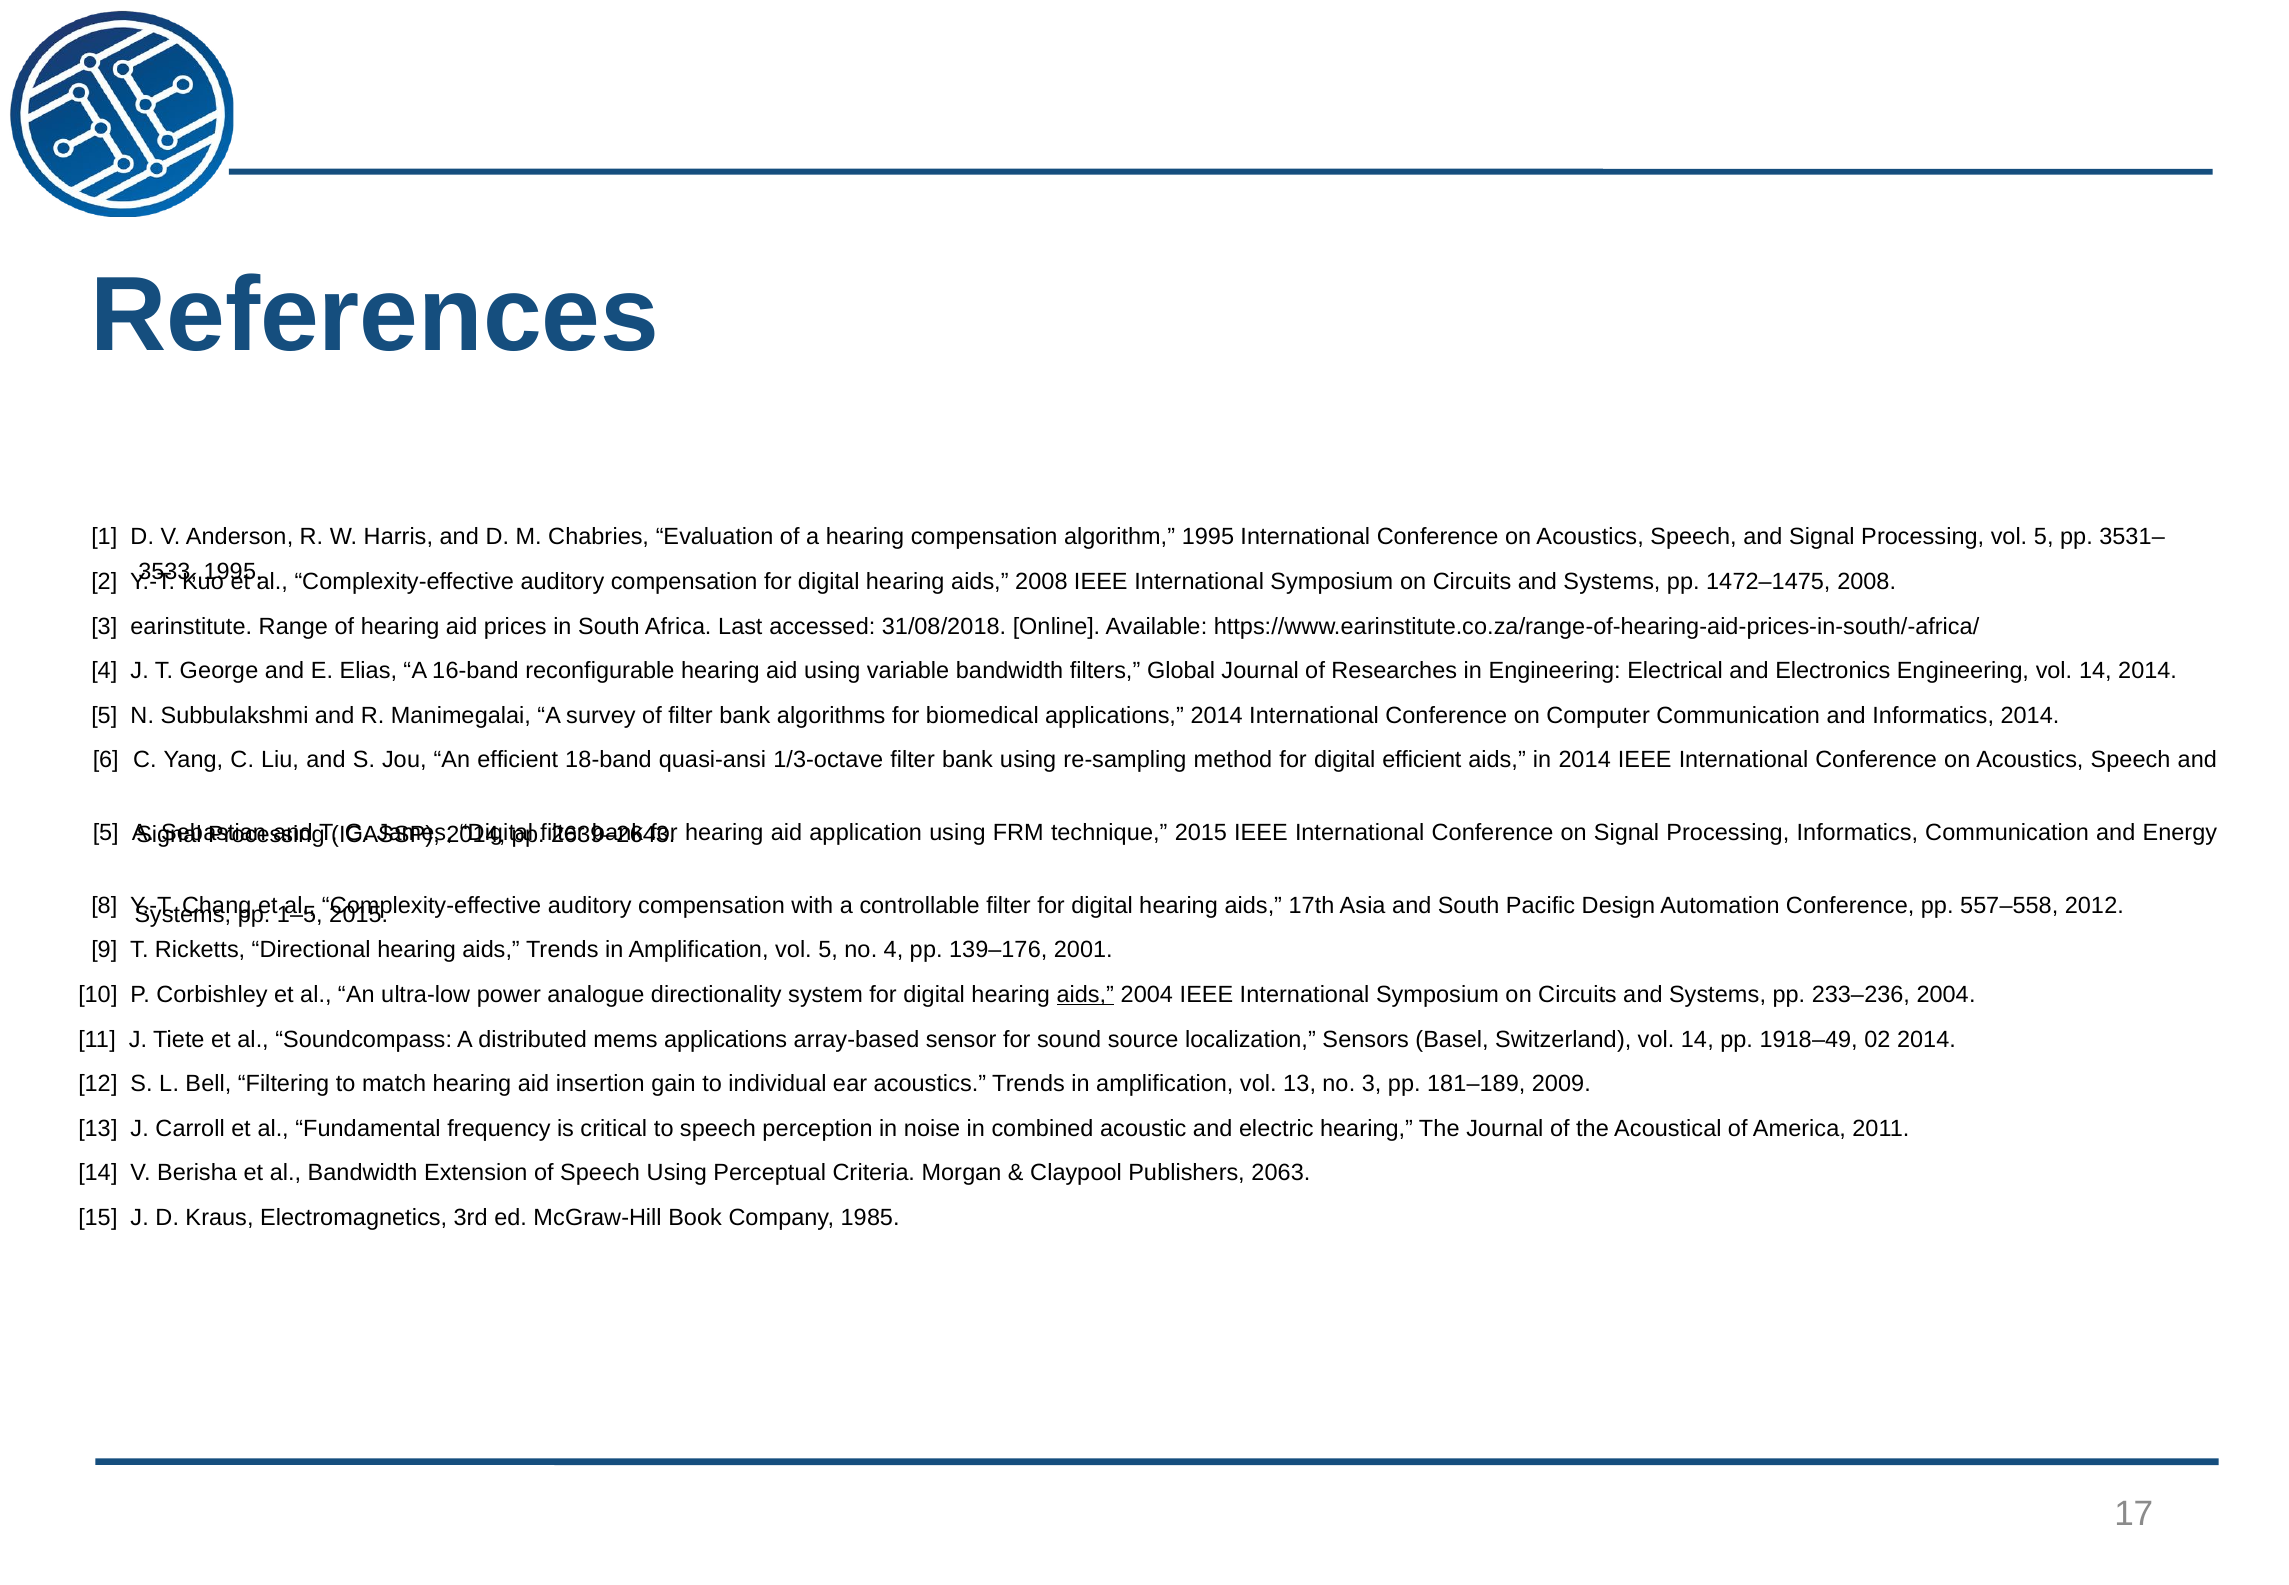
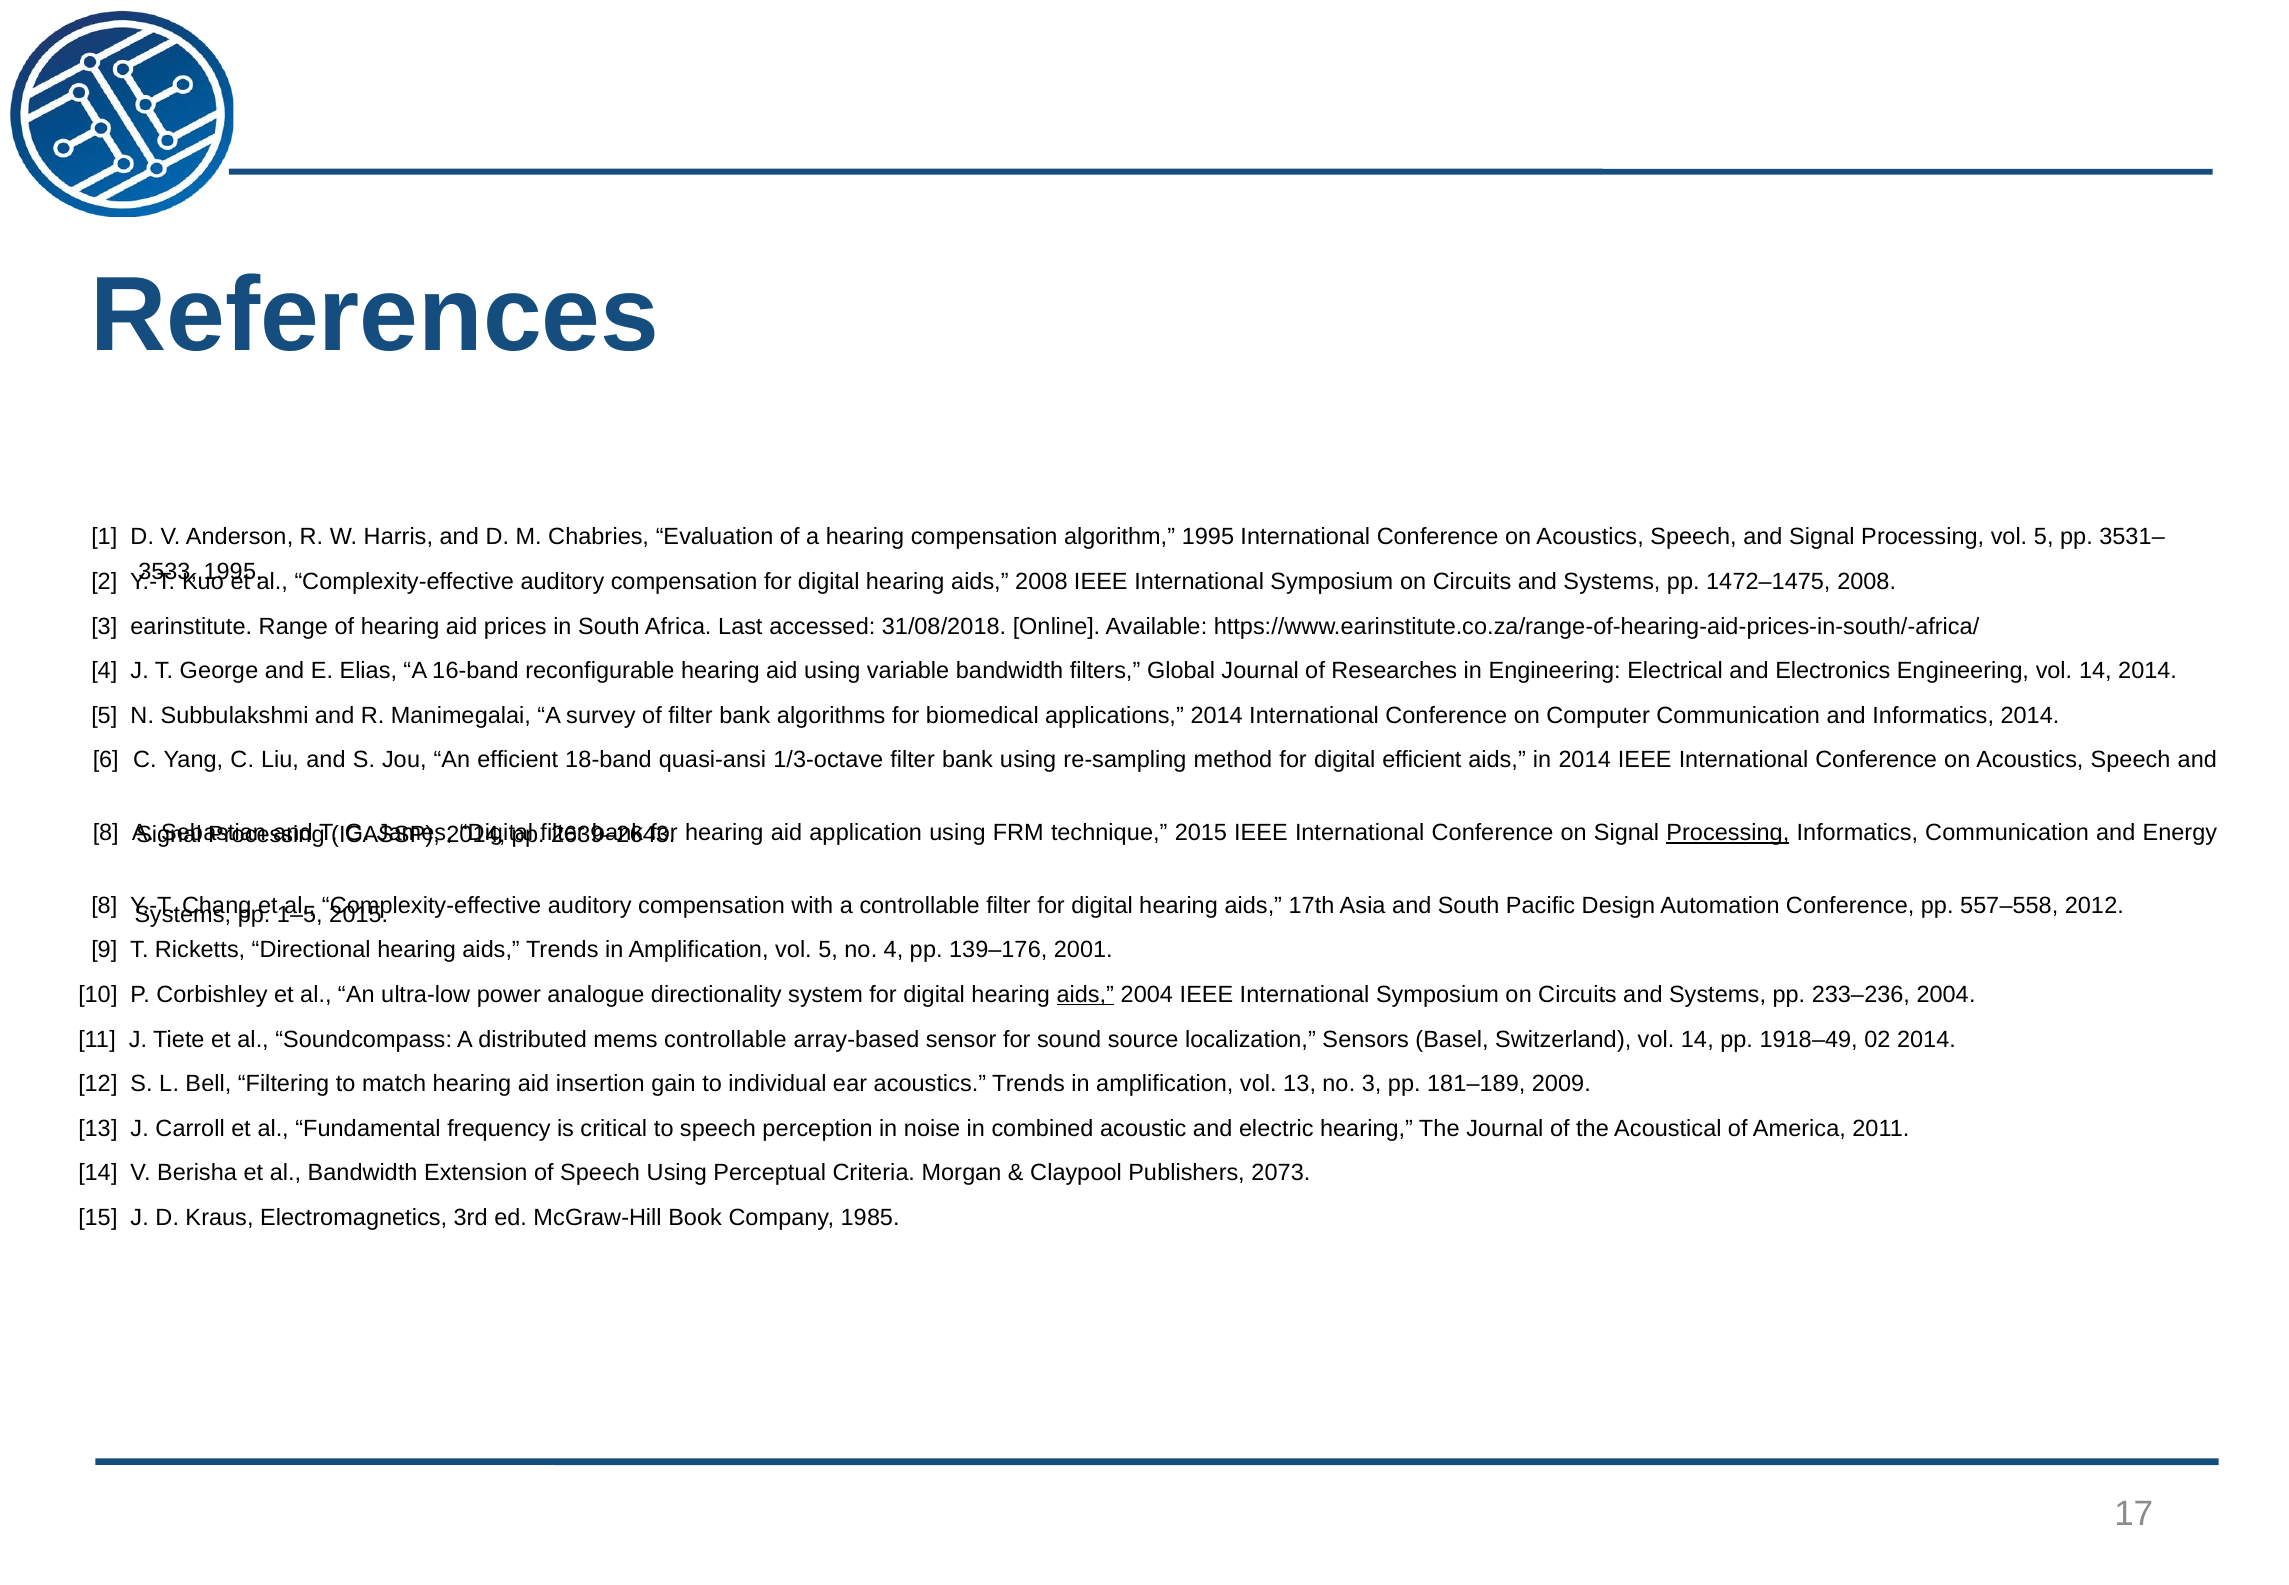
5 at (106, 833): 5 -> 8
Processing at (1728, 833) underline: none -> present
mems applications: applications -> controllable
2063: 2063 -> 2073
